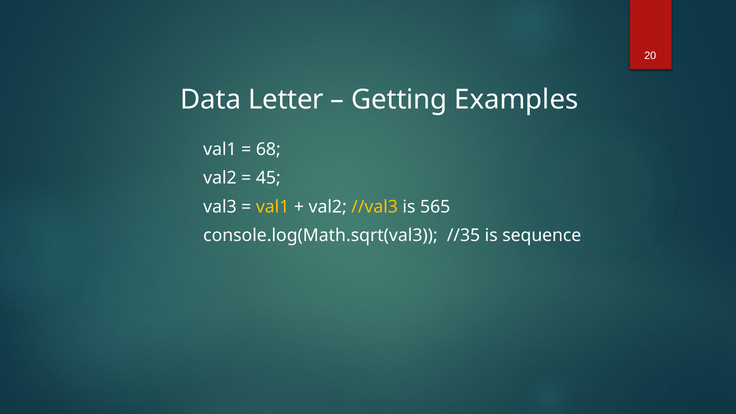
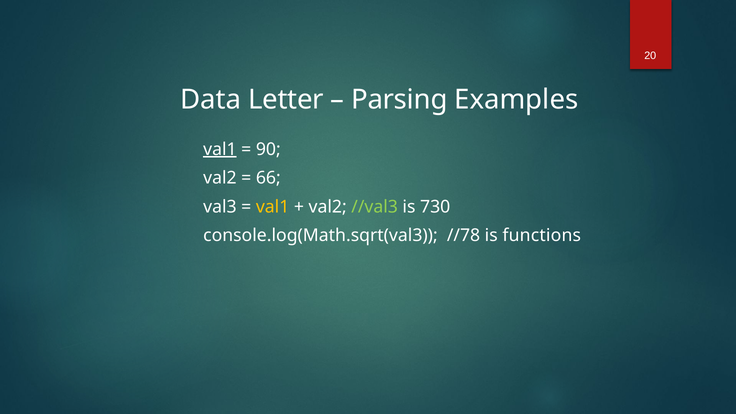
Getting: Getting -> Parsing
val1 at (220, 149) underline: none -> present
68: 68 -> 90
45: 45 -> 66
//val3 colour: yellow -> light green
565: 565 -> 730
//35: //35 -> //78
sequence: sequence -> functions
